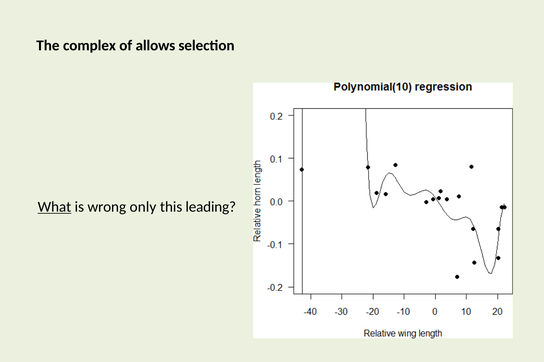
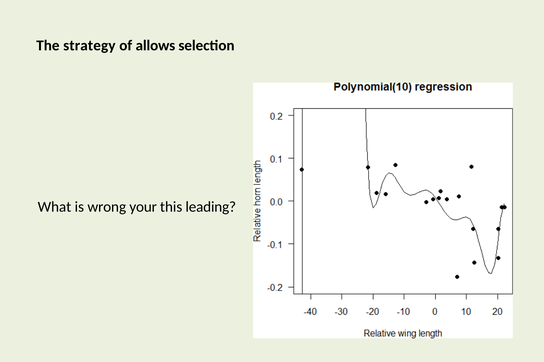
complex: complex -> strategy
What underline: present -> none
only: only -> your
